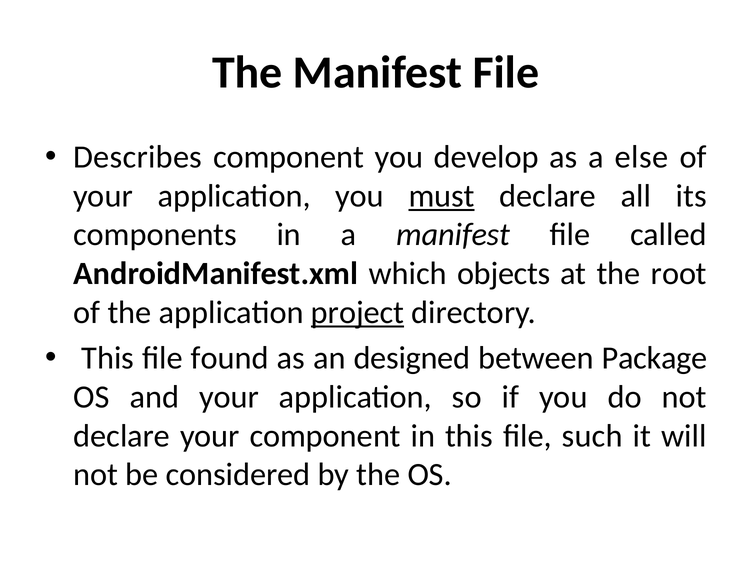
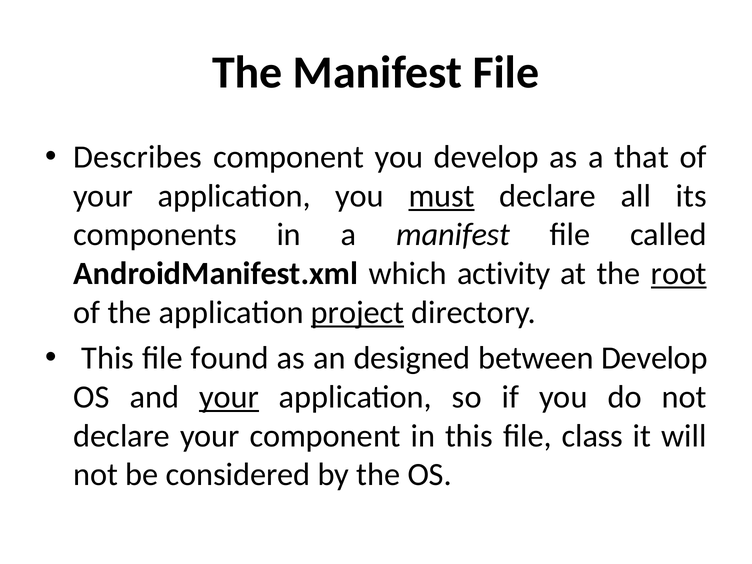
else: else -> that
objects: objects -> activity
root underline: none -> present
between Package: Package -> Develop
your at (229, 397) underline: none -> present
such: such -> class
